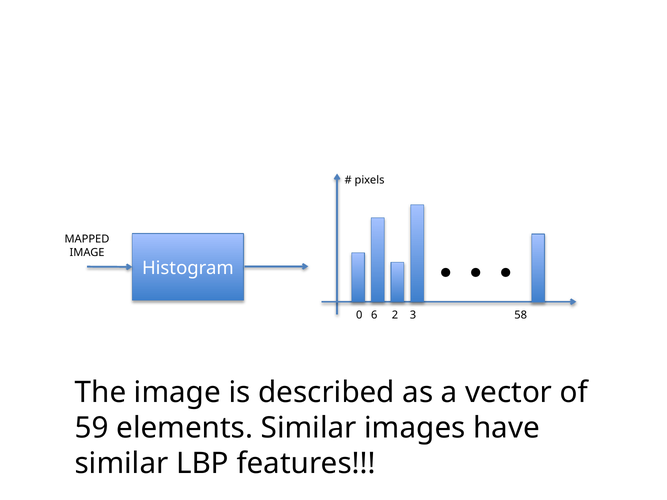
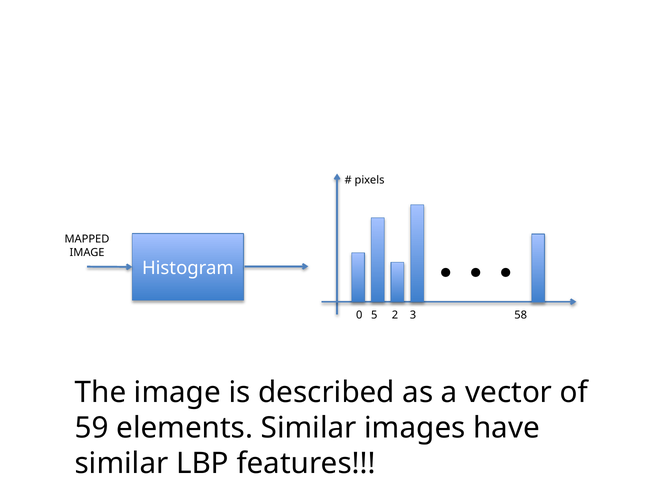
6: 6 -> 5
